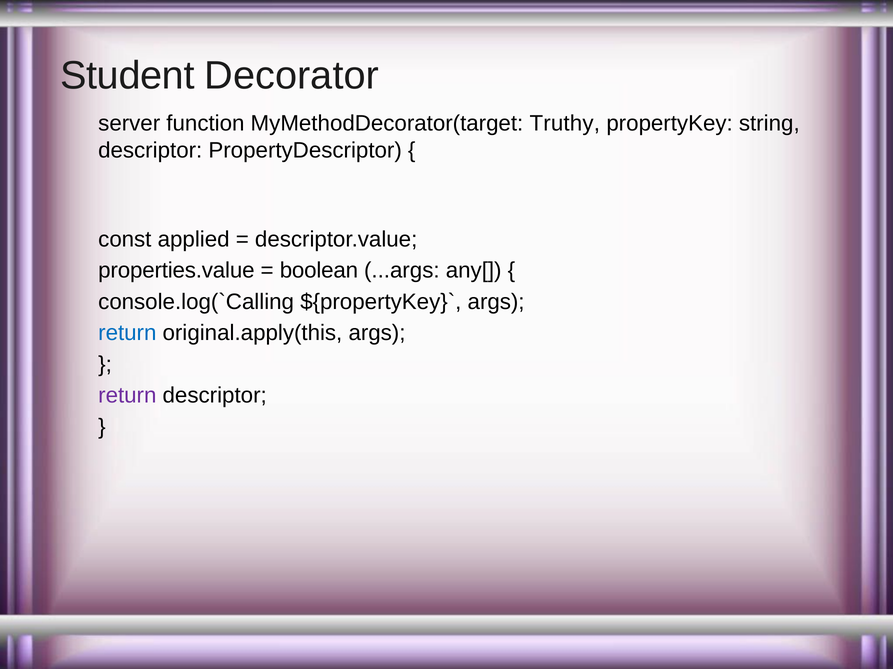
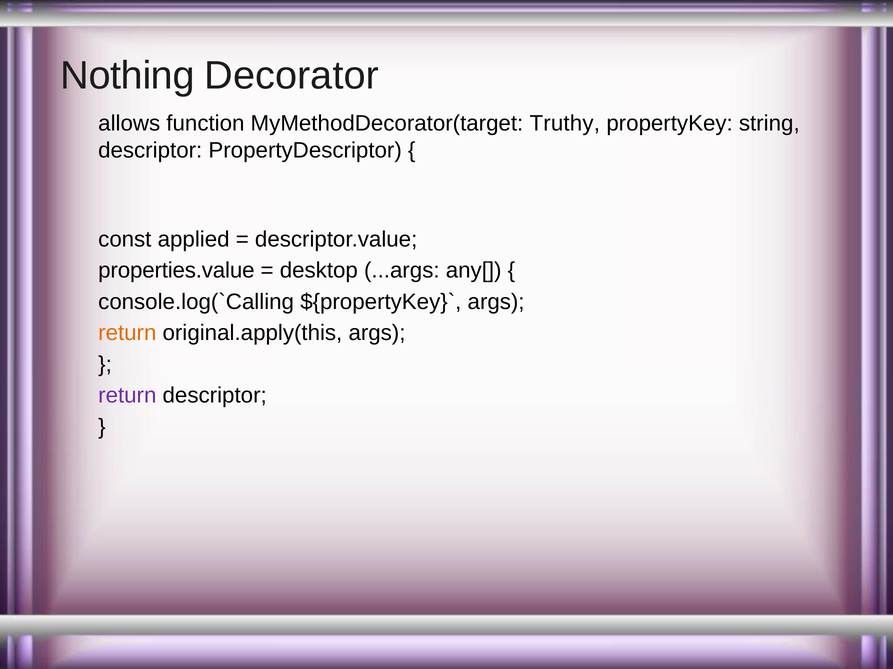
Student: Student -> Nothing
server: server -> allows
boolean: boolean -> desktop
return at (127, 333) colour: blue -> orange
